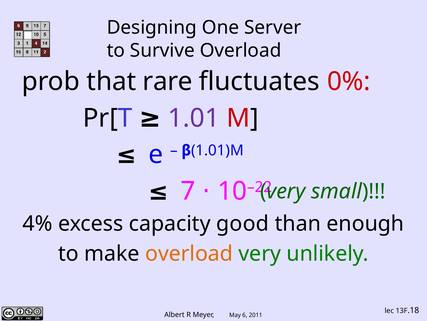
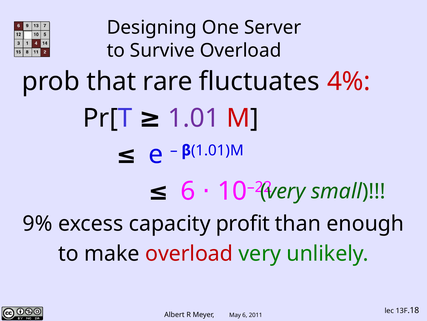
0%: 0% -> 4%
7 at (188, 191): 7 -> 6
4%: 4% -> 9%
good: good -> profit
overload at (189, 253) colour: orange -> red
